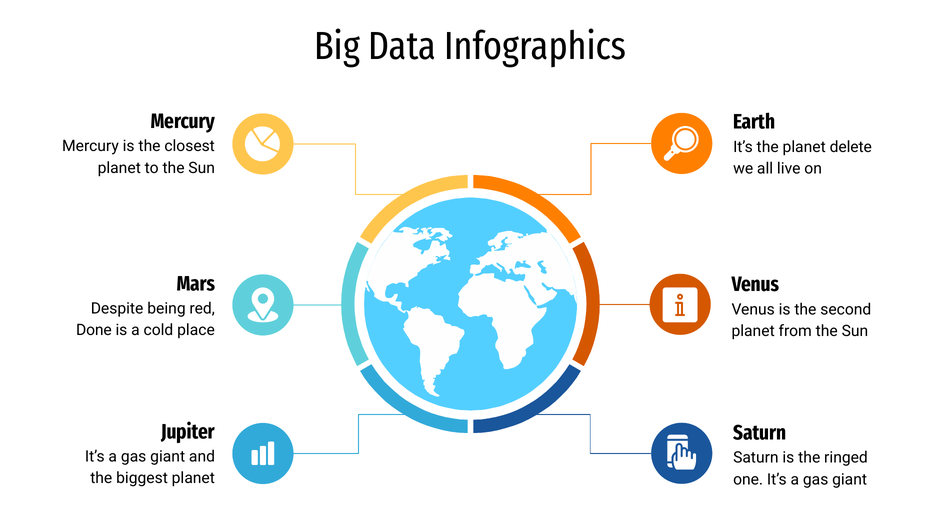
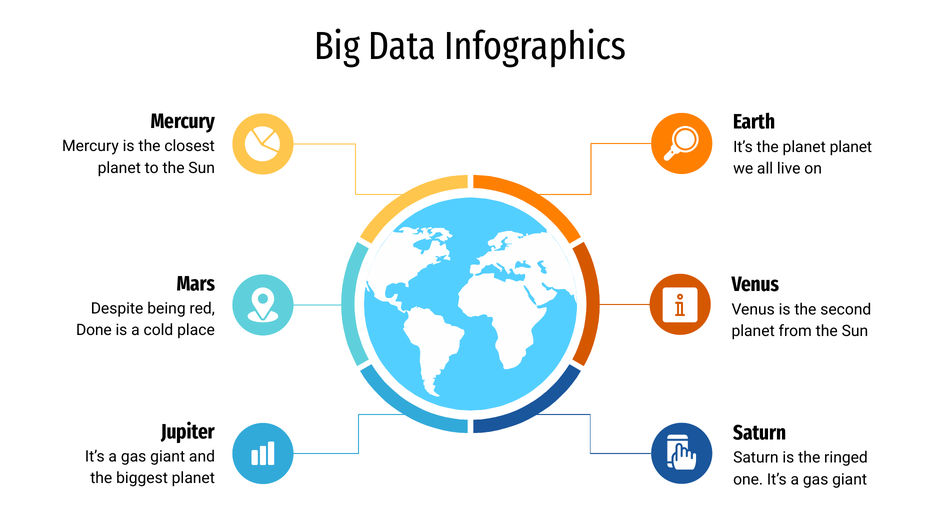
planet delete: delete -> planet
